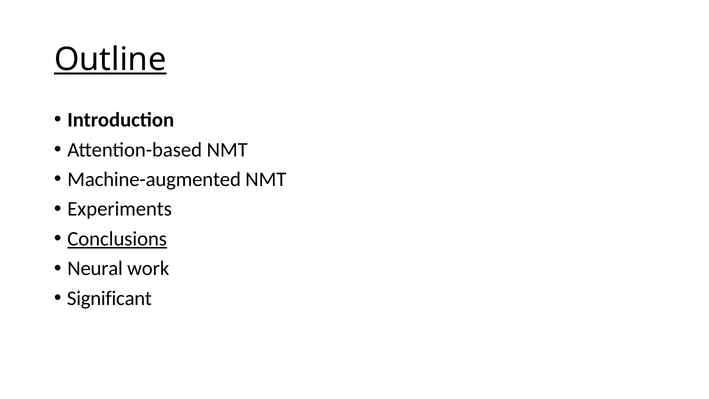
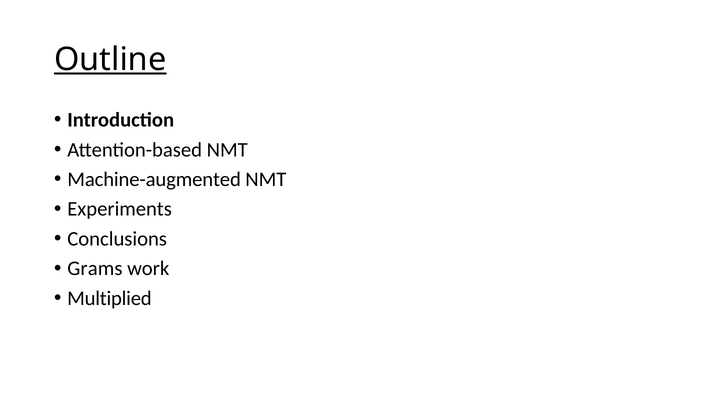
Conclusions underline: present -> none
Neural: Neural -> Grams
Significant: Significant -> Multiplied
